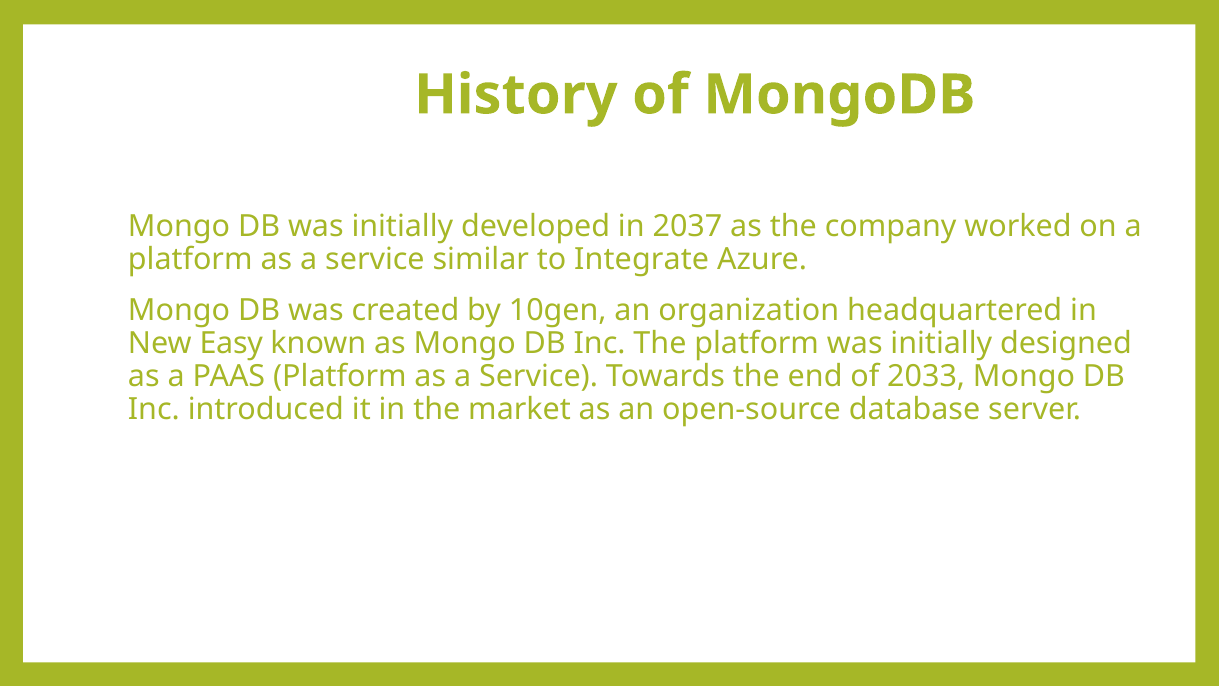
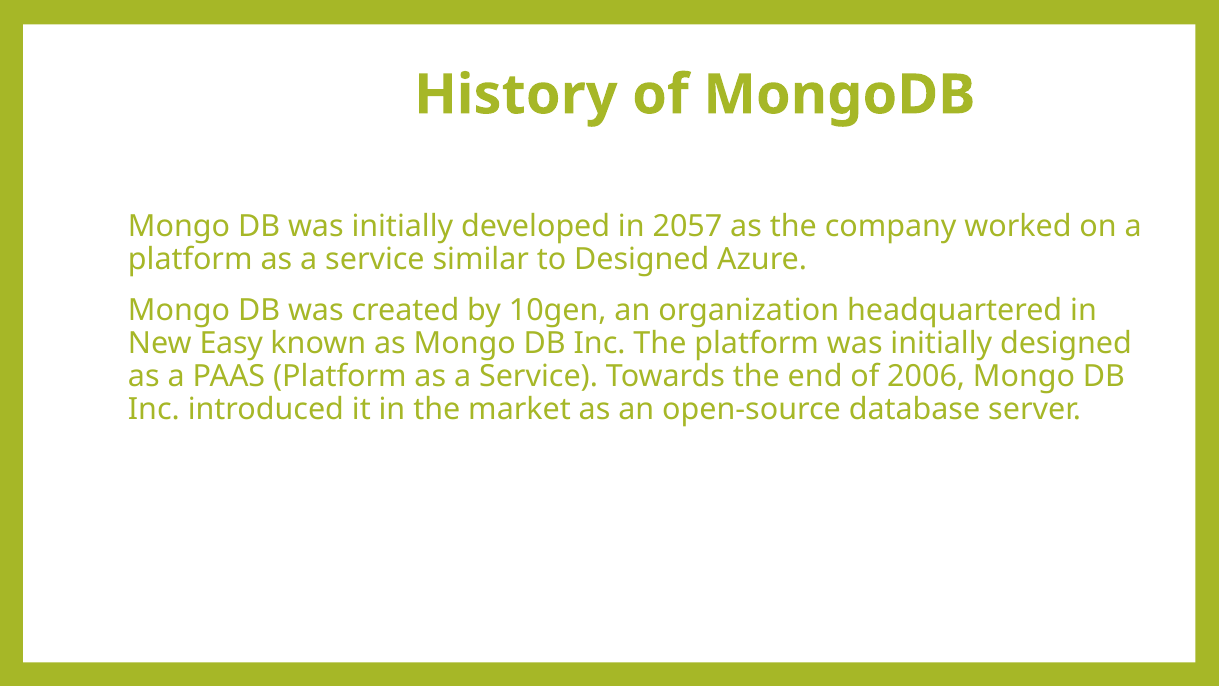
2037: 2037 -> 2057
to Integrate: Integrate -> Designed
2033: 2033 -> 2006
